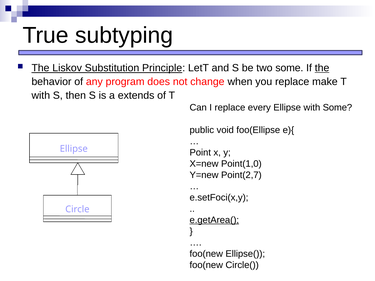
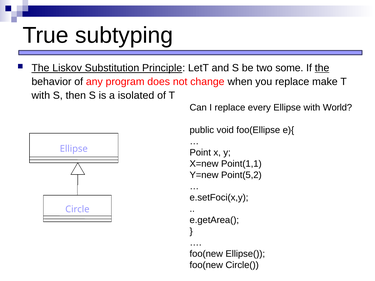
extends: extends -> isolated
with Some: Some -> World
Point(1,0: Point(1,0 -> Point(1,1
Point(2,7: Point(2,7 -> Point(5,2
e.getArea( underline: present -> none
